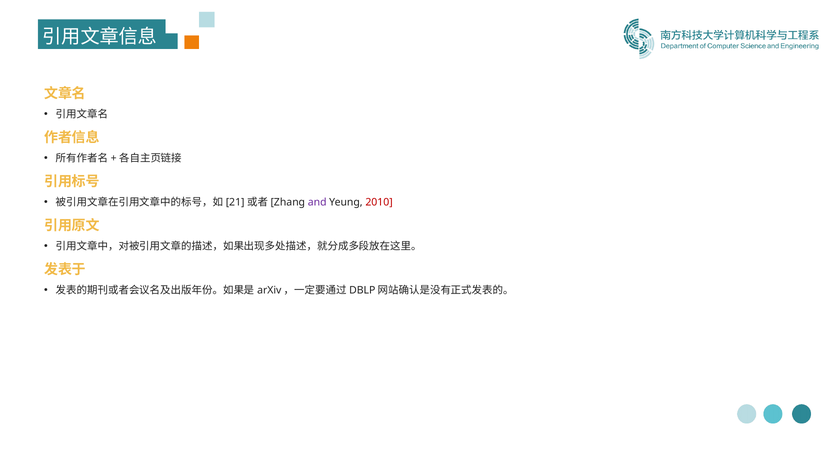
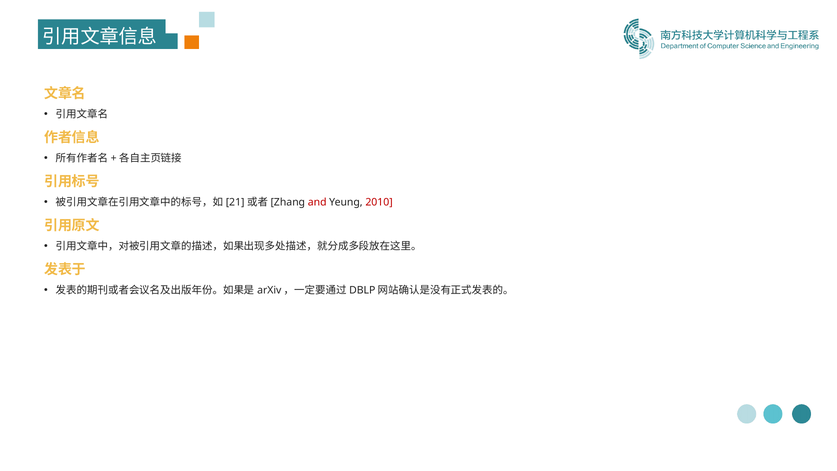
and colour: purple -> red
